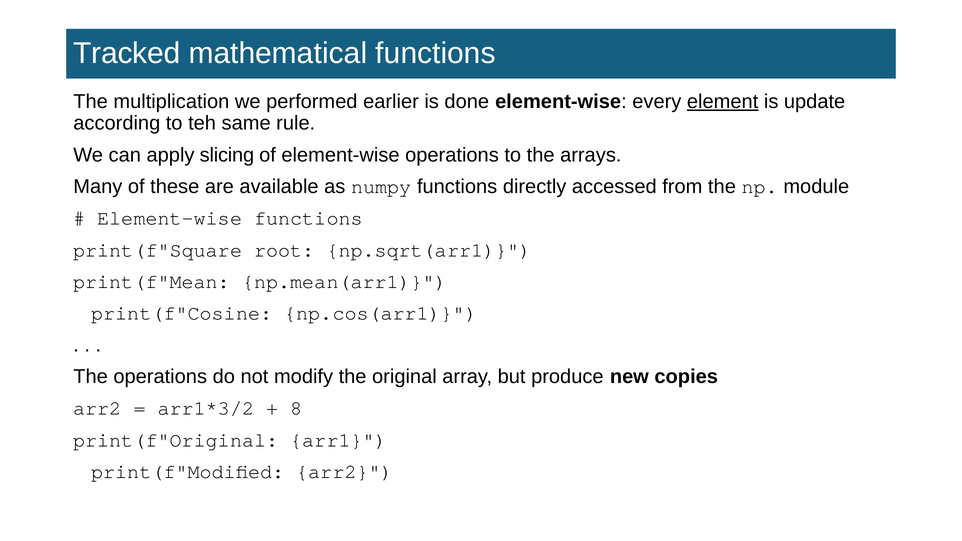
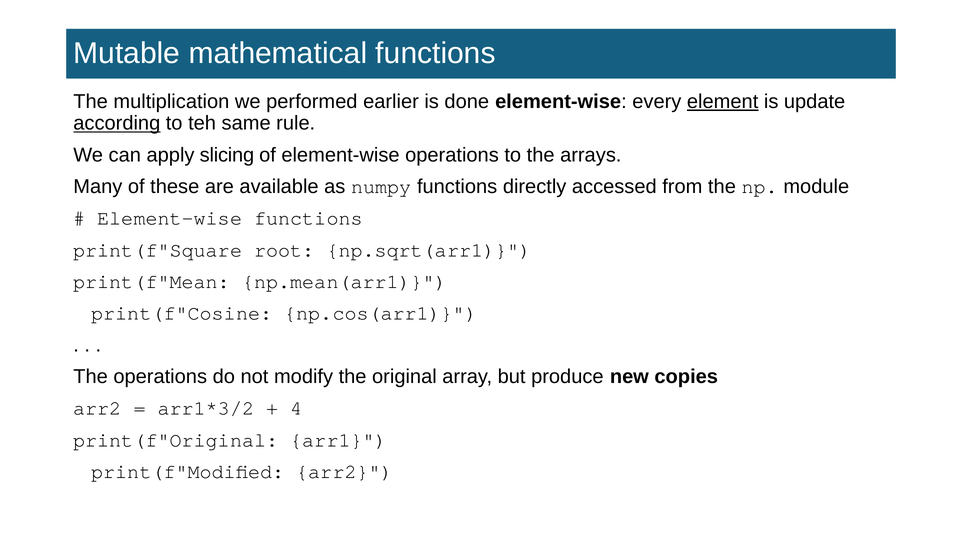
Tracked: Tracked -> Mutable
according underline: none -> present
8: 8 -> 4
